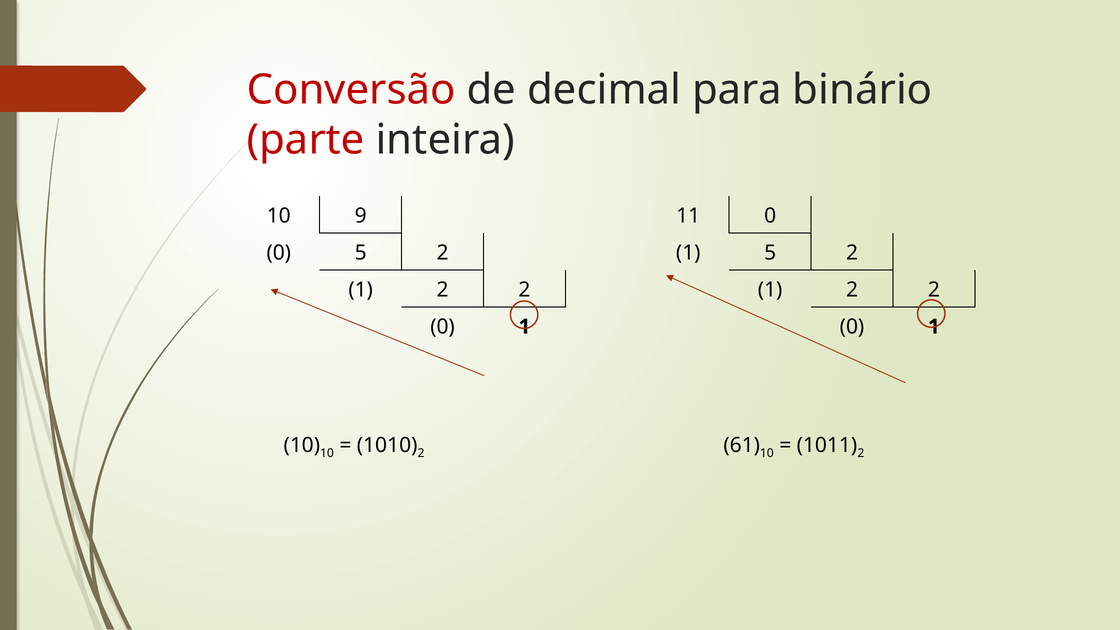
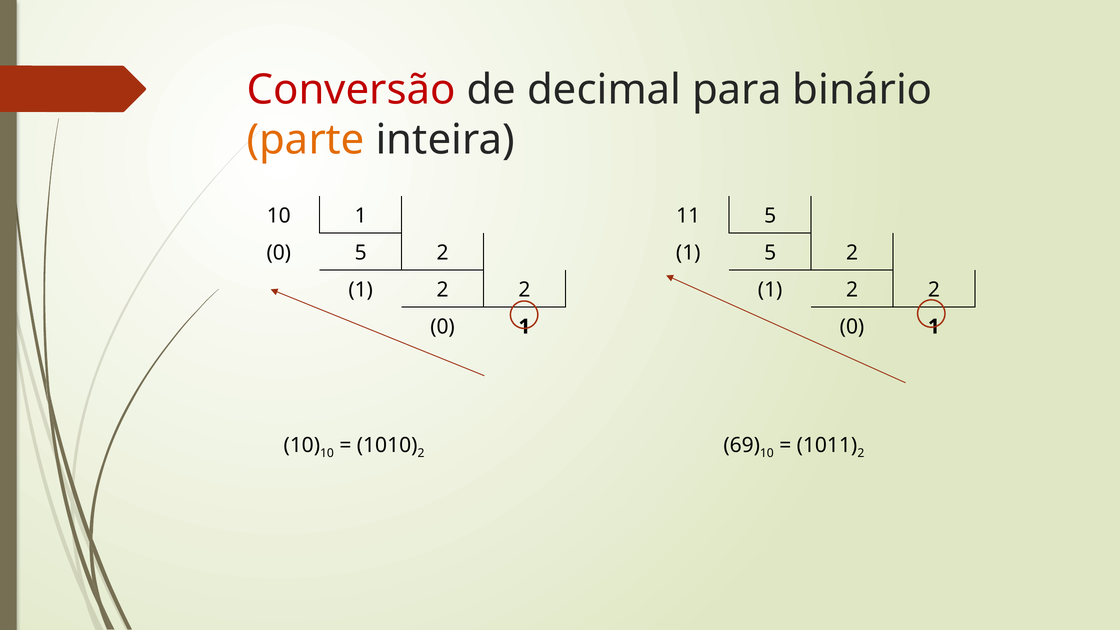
parte colour: red -> orange
10 9: 9 -> 1
11 0: 0 -> 5
61: 61 -> 69
